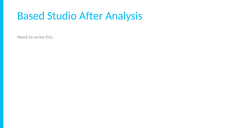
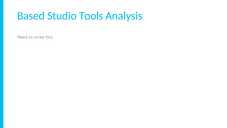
After: After -> Tools
